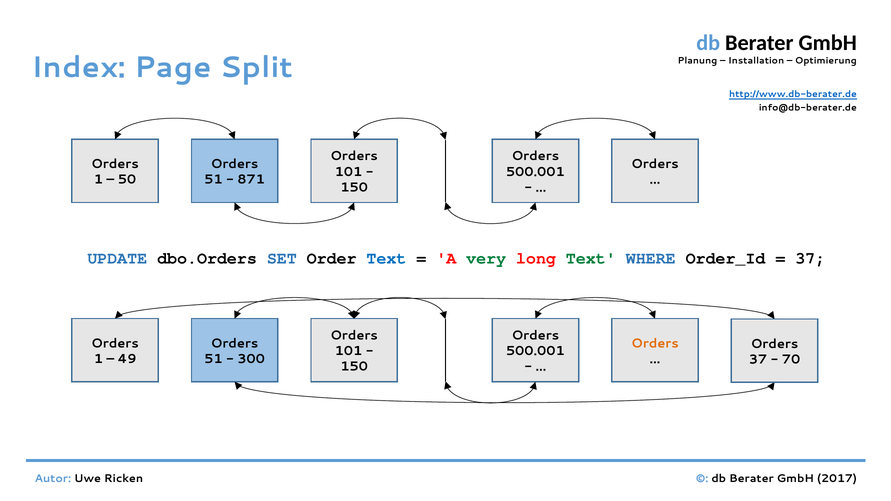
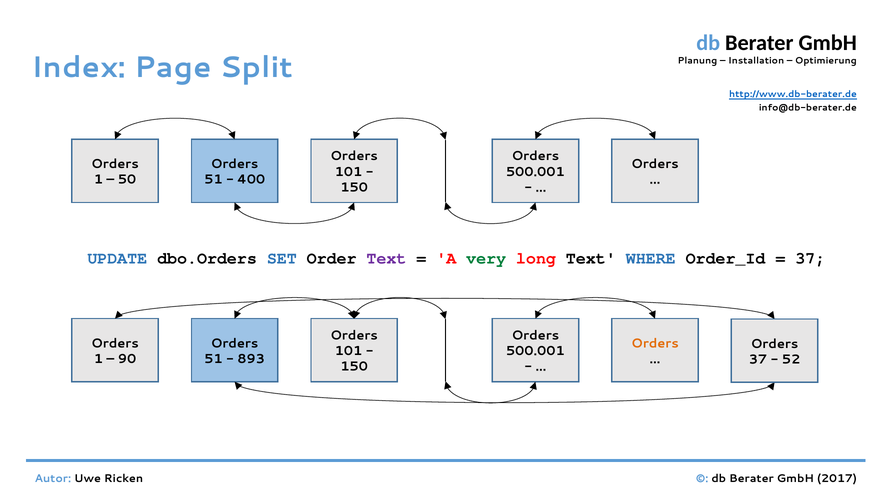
871: 871 -> 400
Text at (386, 258) colour: blue -> purple
Text at (591, 258) colour: green -> black
49: 49 -> 90
300: 300 -> 893
70: 70 -> 52
